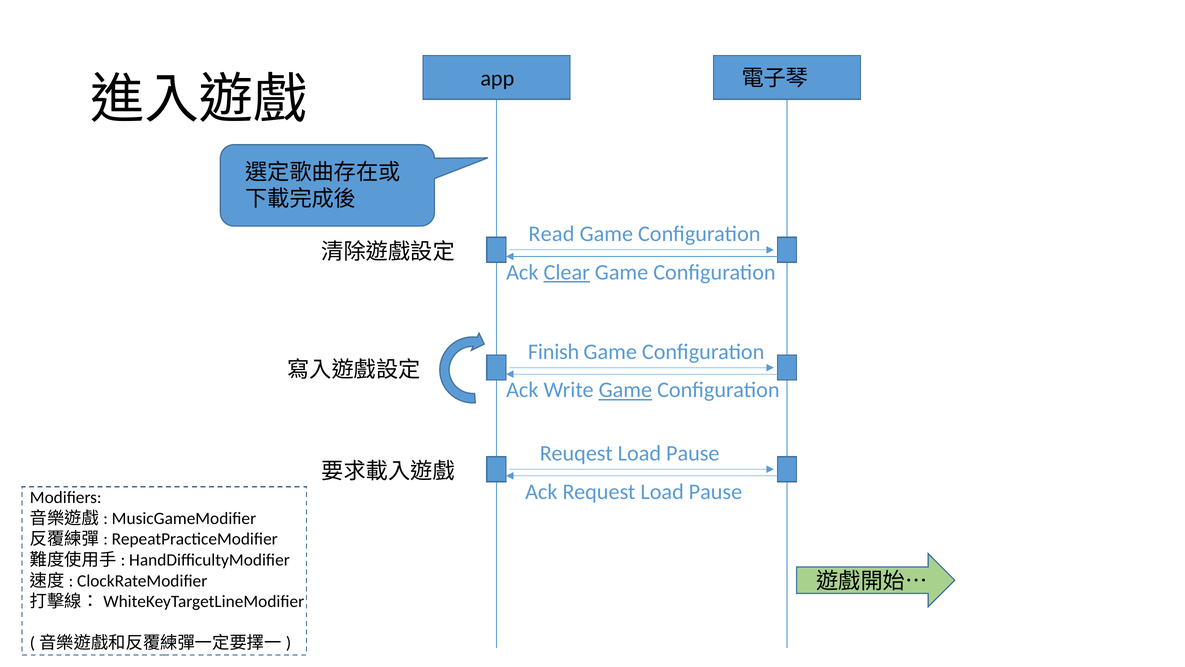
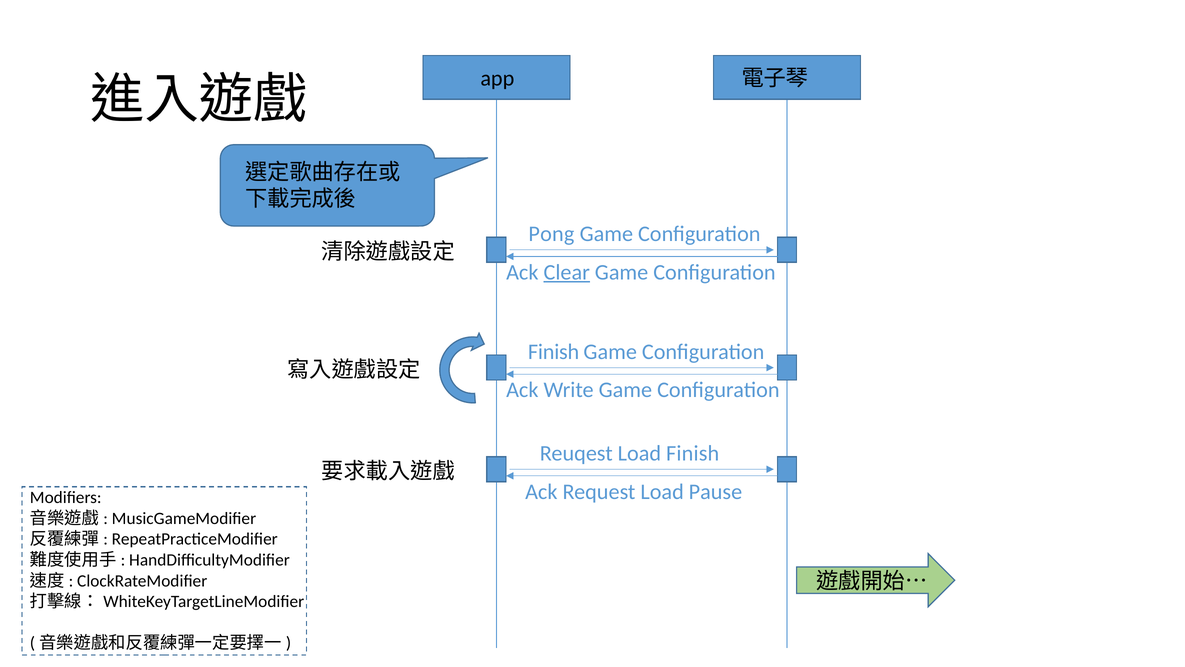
Read: Read -> Pong
Game at (625, 390) underline: present -> none
Reuqest Load Pause: Pause -> Finish
